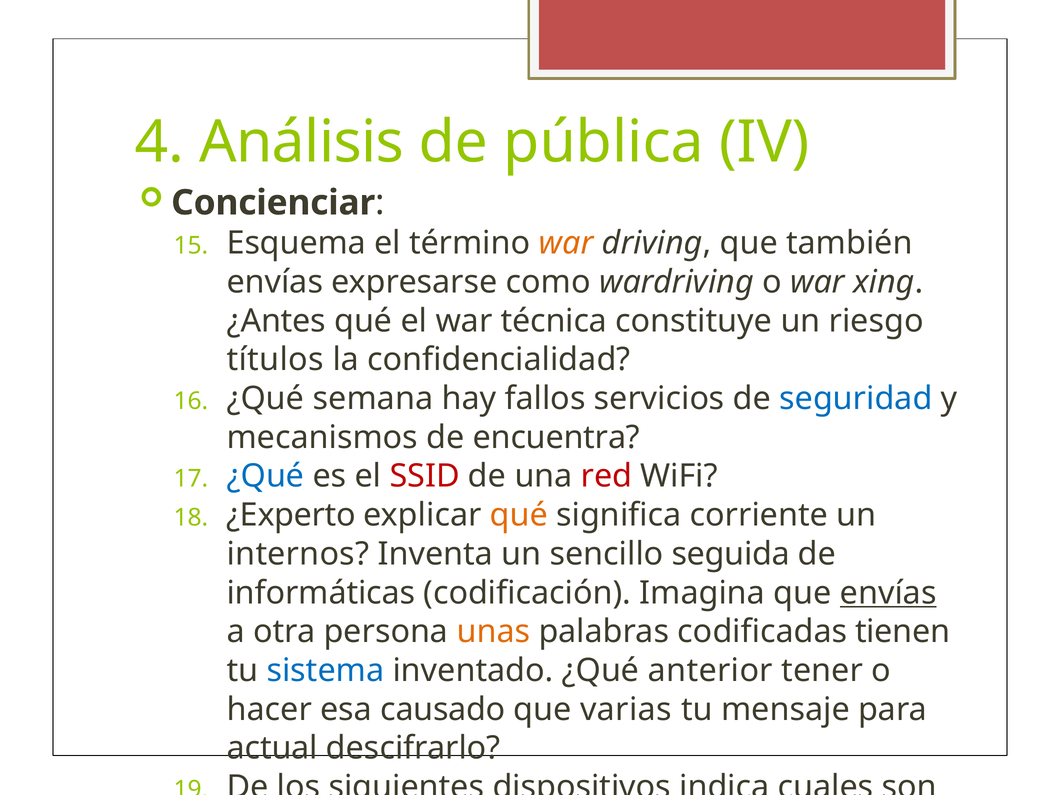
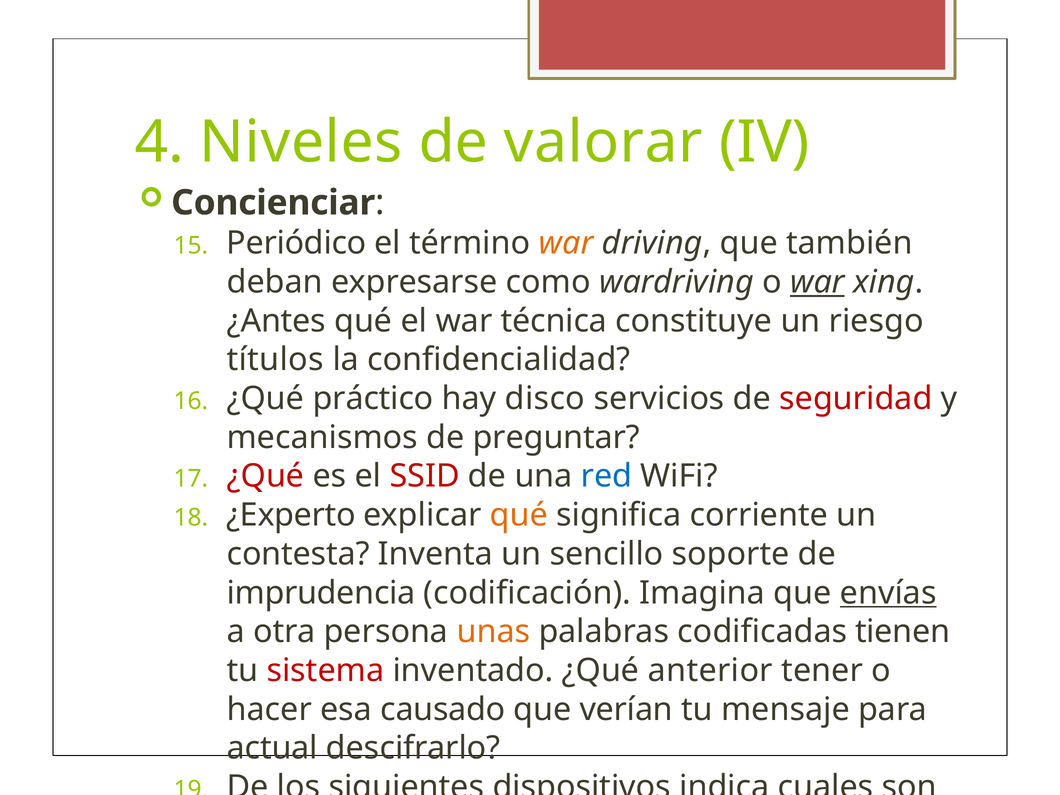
Análisis: Análisis -> Niveles
pública: pública -> valorar
Esquema: Esquema -> Periódico
envías at (275, 282): envías -> deban
war at (817, 282) underline: none -> present
semana: semana -> práctico
fallos: fallos -> disco
seguridad colour: blue -> red
encuentra: encuentra -> preguntar
¿Qué at (266, 476) colour: blue -> red
red colour: red -> blue
internos: internos -> contesta
seguida: seguida -> soporte
informáticas: informáticas -> imprudencia
sistema colour: blue -> red
varias: varias -> verían
